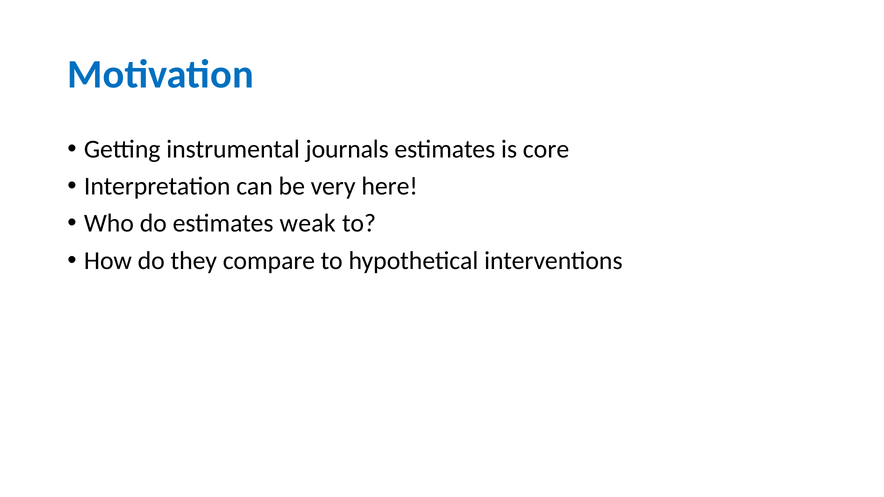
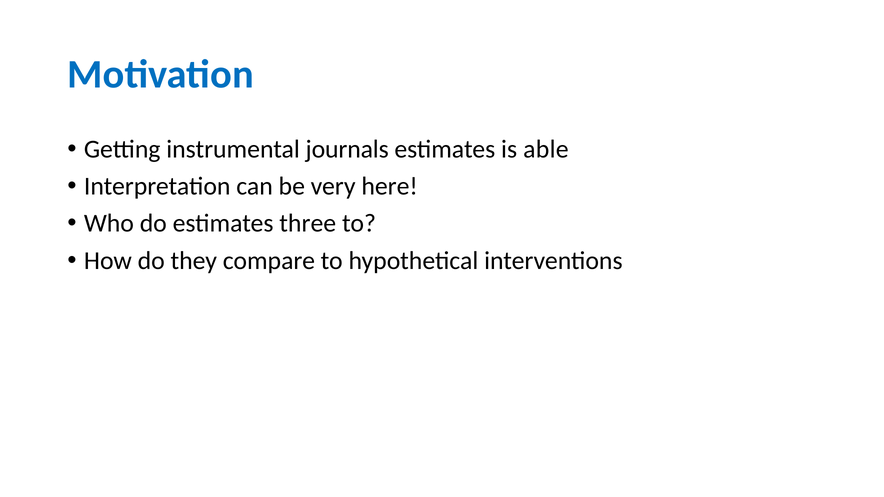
core: core -> able
weak: weak -> three
